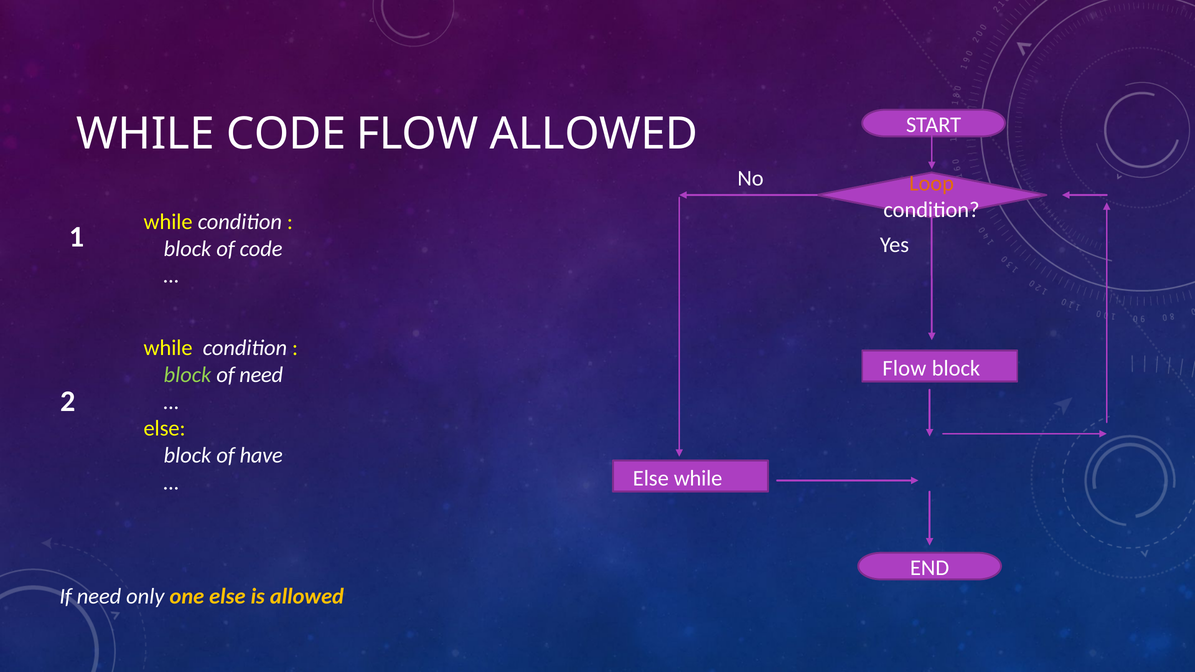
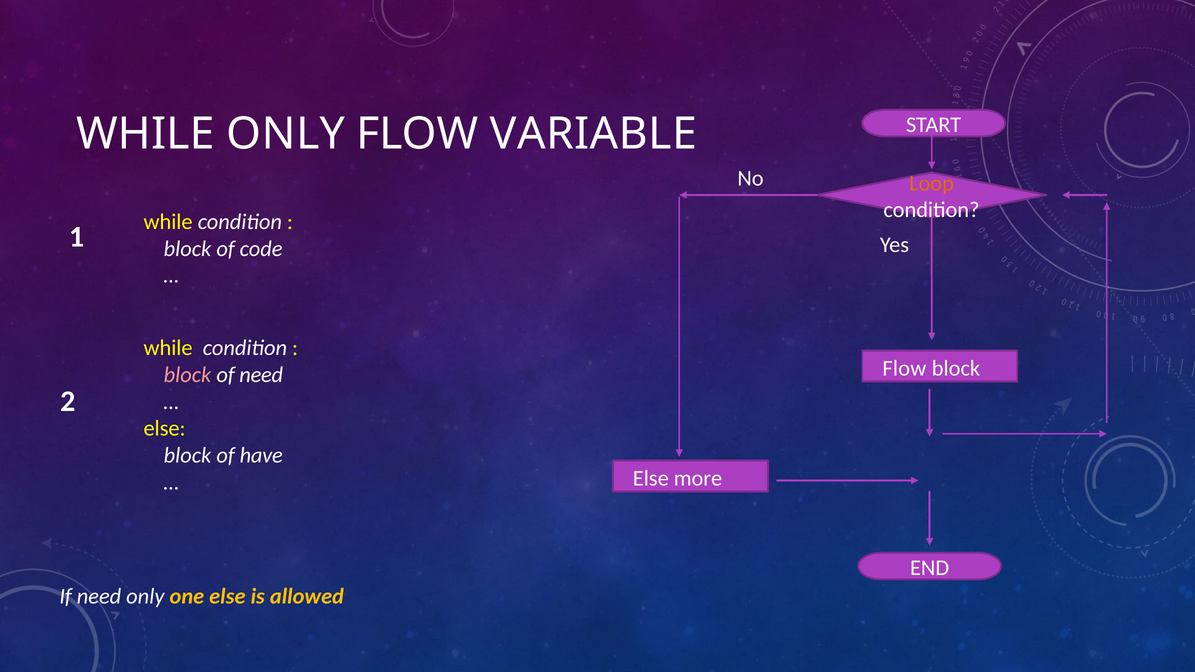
WHILE CODE: CODE -> ONLY
FLOW ALLOWED: ALLOWED -> VARIABLE
block at (187, 375) colour: light green -> pink
Else while: while -> more
